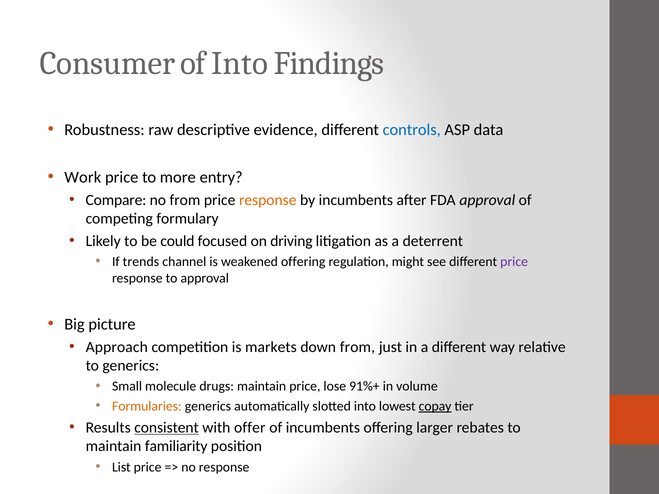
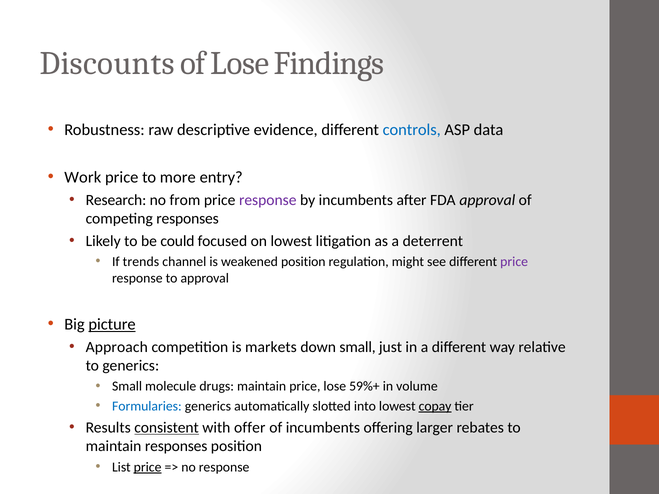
Consumer: Consumer -> Discounts
of Into: Into -> Lose
Compare: Compare -> Research
response at (268, 200) colour: orange -> purple
competing formulary: formulary -> responses
on driving: driving -> lowest
weakened offering: offering -> position
picture underline: none -> present
down from: from -> small
91%+: 91%+ -> 59%+
Formularies colour: orange -> blue
maintain familiarity: familiarity -> responses
price at (148, 467) underline: none -> present
